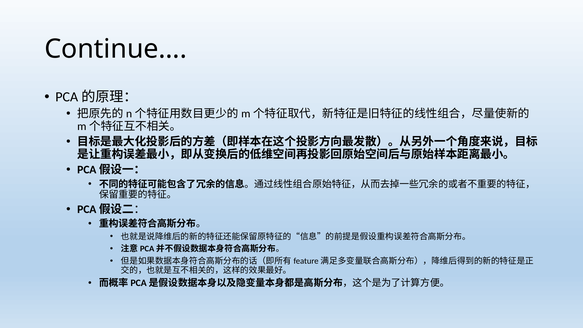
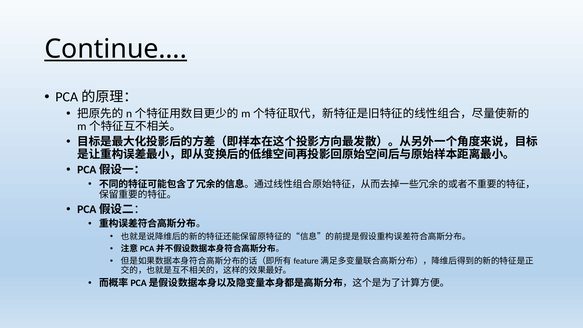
Continue… underline: none -> present
